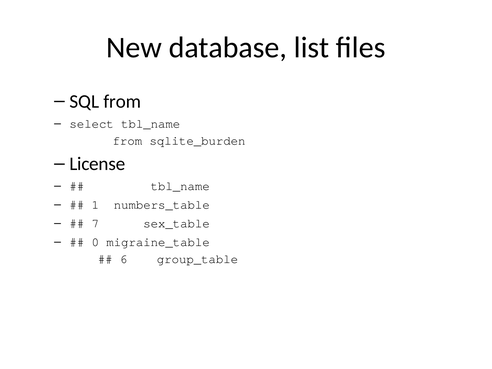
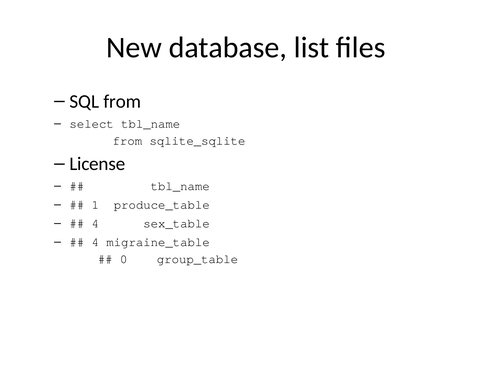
sqlite_burden: sqlite_burden -> sqlite_sqlite
numbers_table: numbers_table -> produce_table
7 at (95, 223): 7 -> 4
0 at (95, 242): 0 -> 4
6: 6 -> 0
